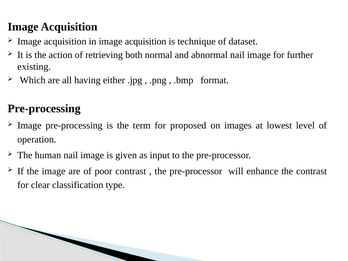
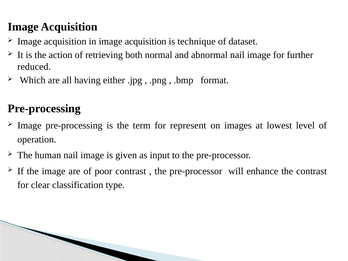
existing: existing -> reduced
proposed: proposed -> represent
